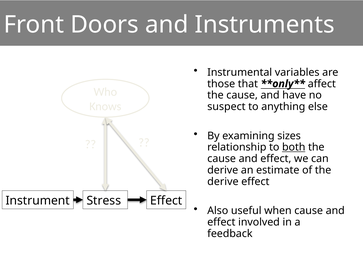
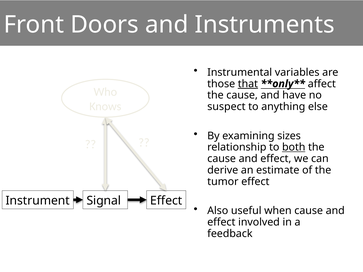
that underline: none -> present
derive at (223, 182): derive -> tumor
Stress: Stress -> Signal
